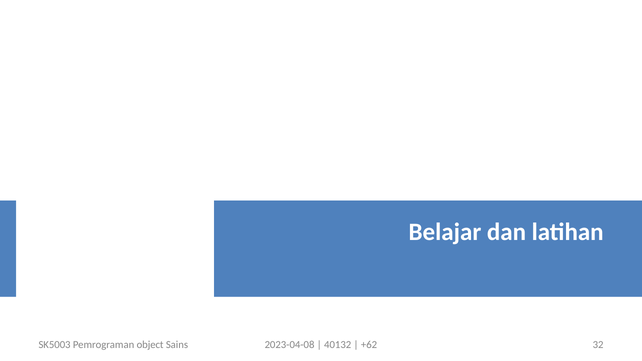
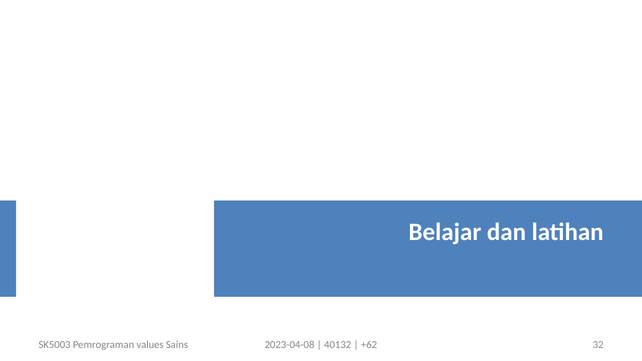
object: object -> values
